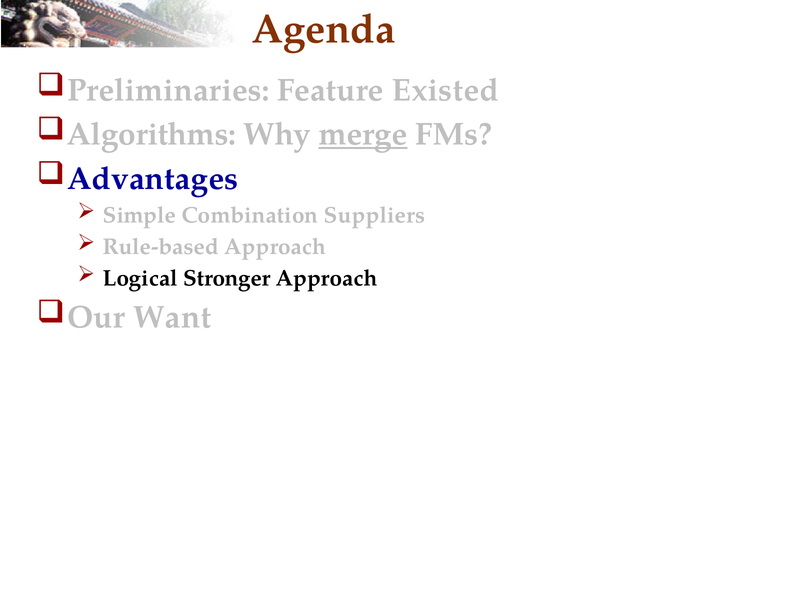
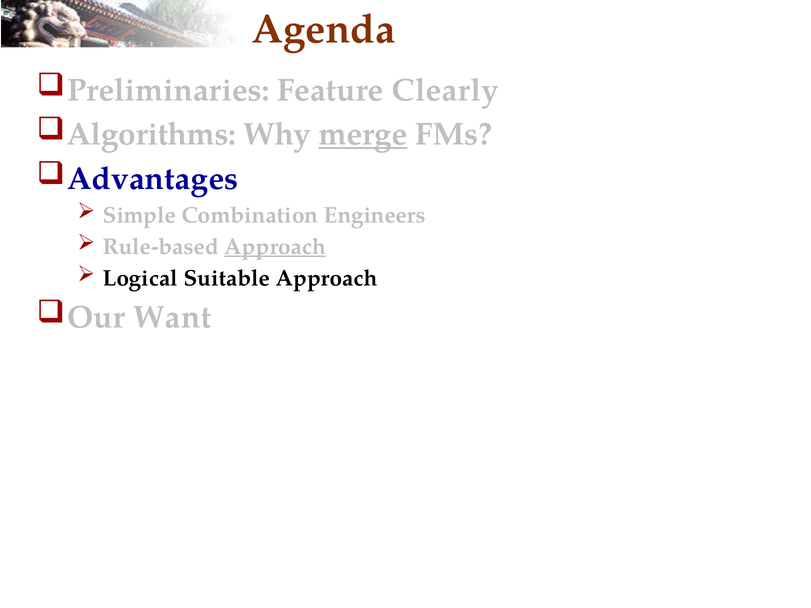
Existed: Existed -> Clearly
Suppliers: Suppliers -> Engineers
Approach at (275, 247) underline: none -> present
Stronger: Stronger -> Suitable
